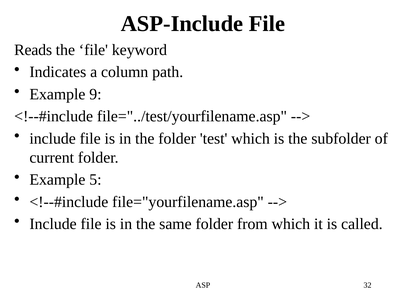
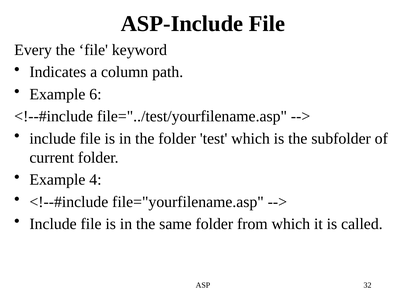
Reads: Reads -> Every
9: 9 -> 6
5: 5 -> 4
